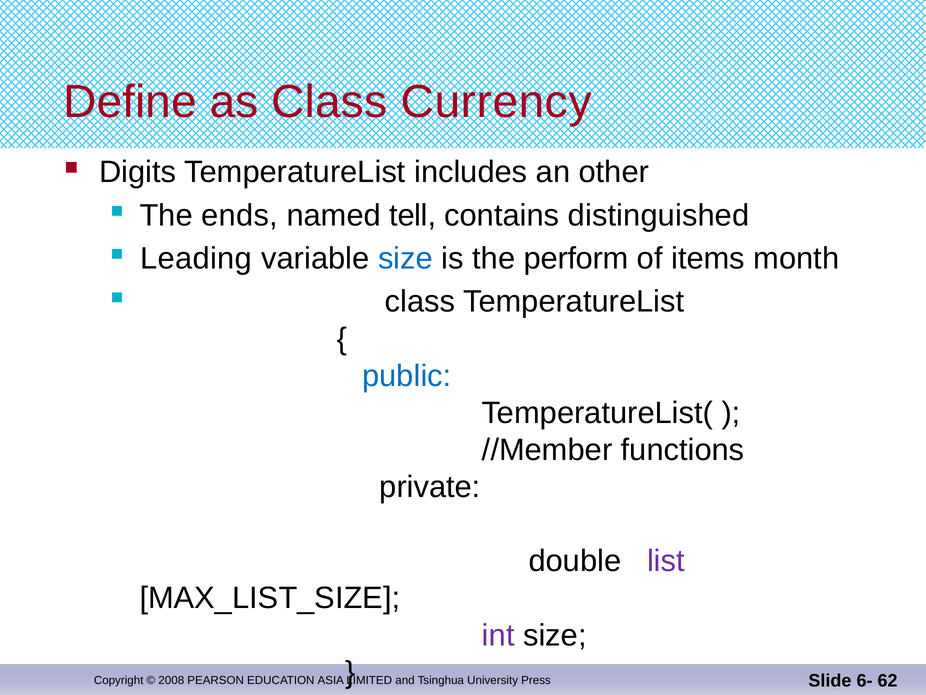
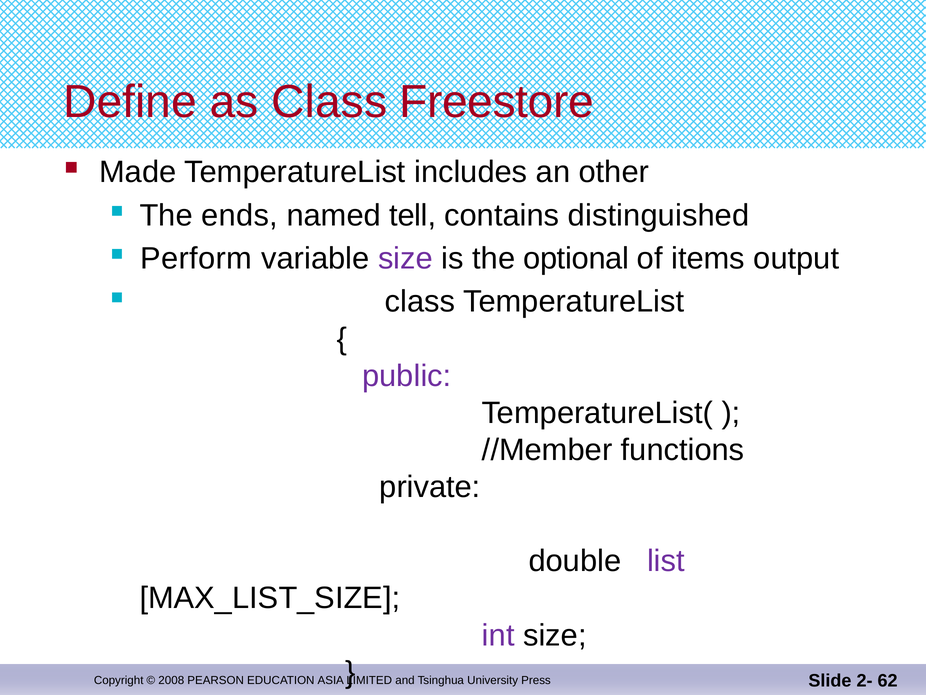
Currency: Currency -> Freestore
Digits: Digits -> Made
Leading: Leading -> Perform
size at (405, 258) colour: blue -> purple
perform: perform -> optional
month: month -> output
public colour: blue -> purple
6-: 6- -> 2-
